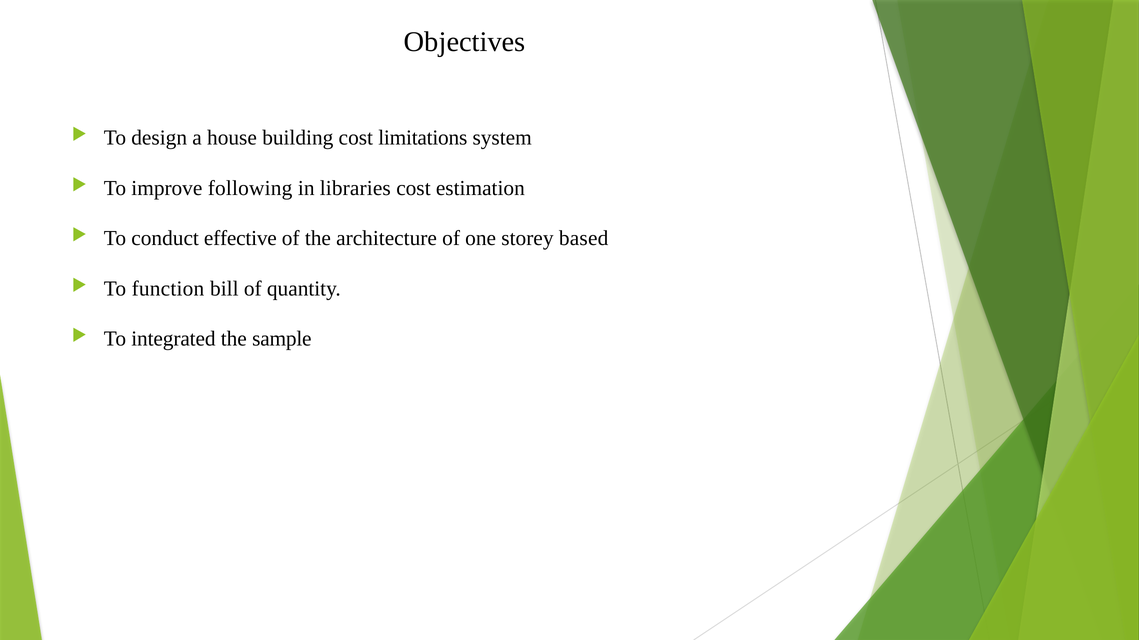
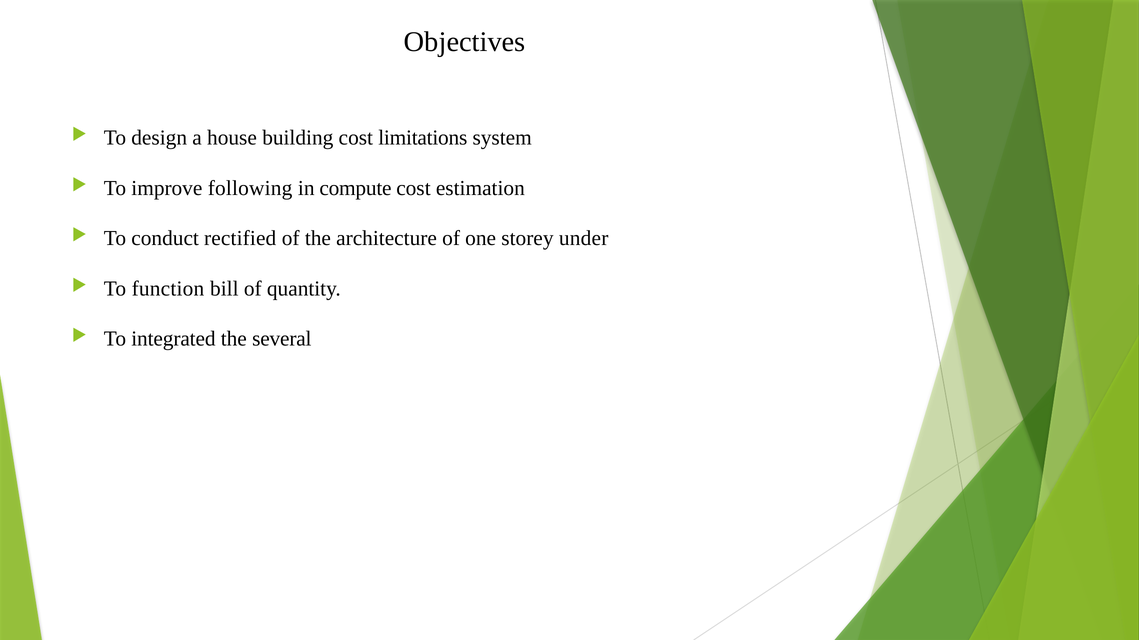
libraries: libraries -> compute
effective: effective -> rectified
based: based -> under
sample: sample -> several
